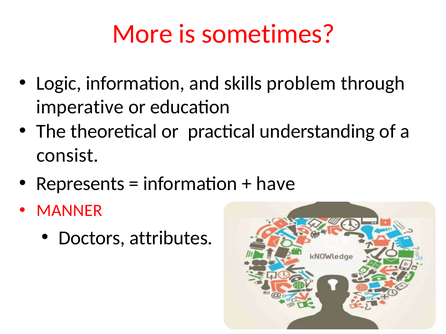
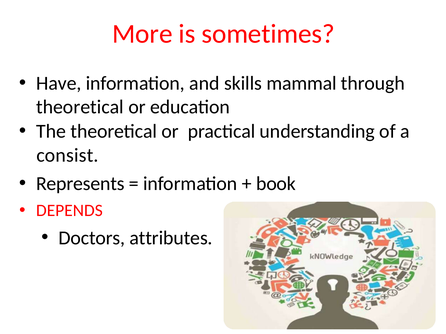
Logic: Logic -> Have
problem: problem -> mammal
imperative at (80, 107): imperative -> theoretical
have: have -> book
MANNER: MANNER -> DEPENDS
